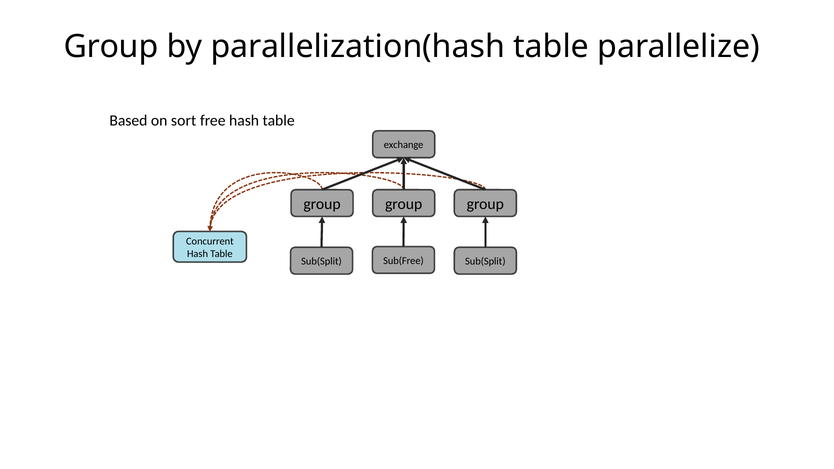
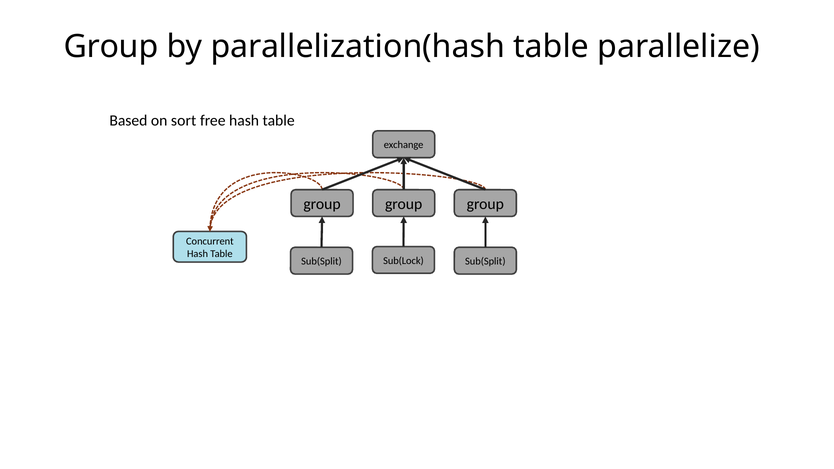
Sub(Free: Sub(Free -> Sub(Lock
